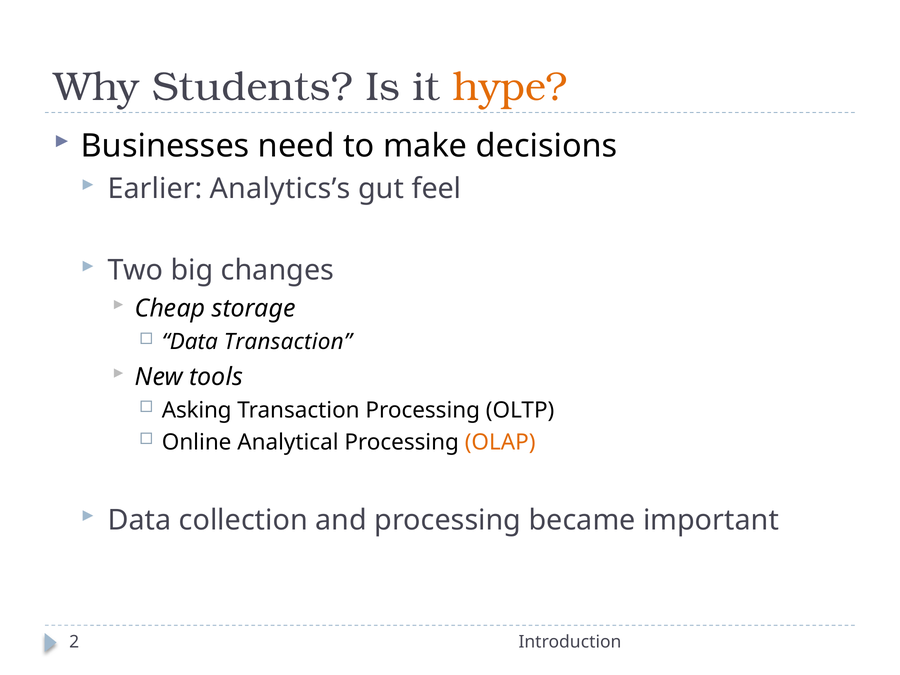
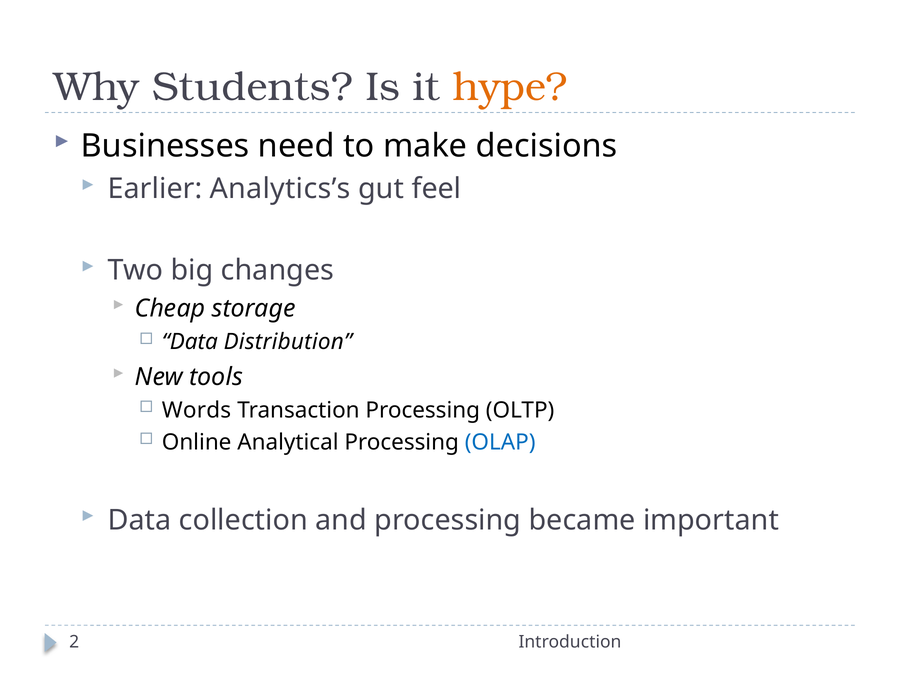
Data Transaction: Transaction -> Distribution
Asking: Asking -> Words
OLAP colour: orange -> blue
